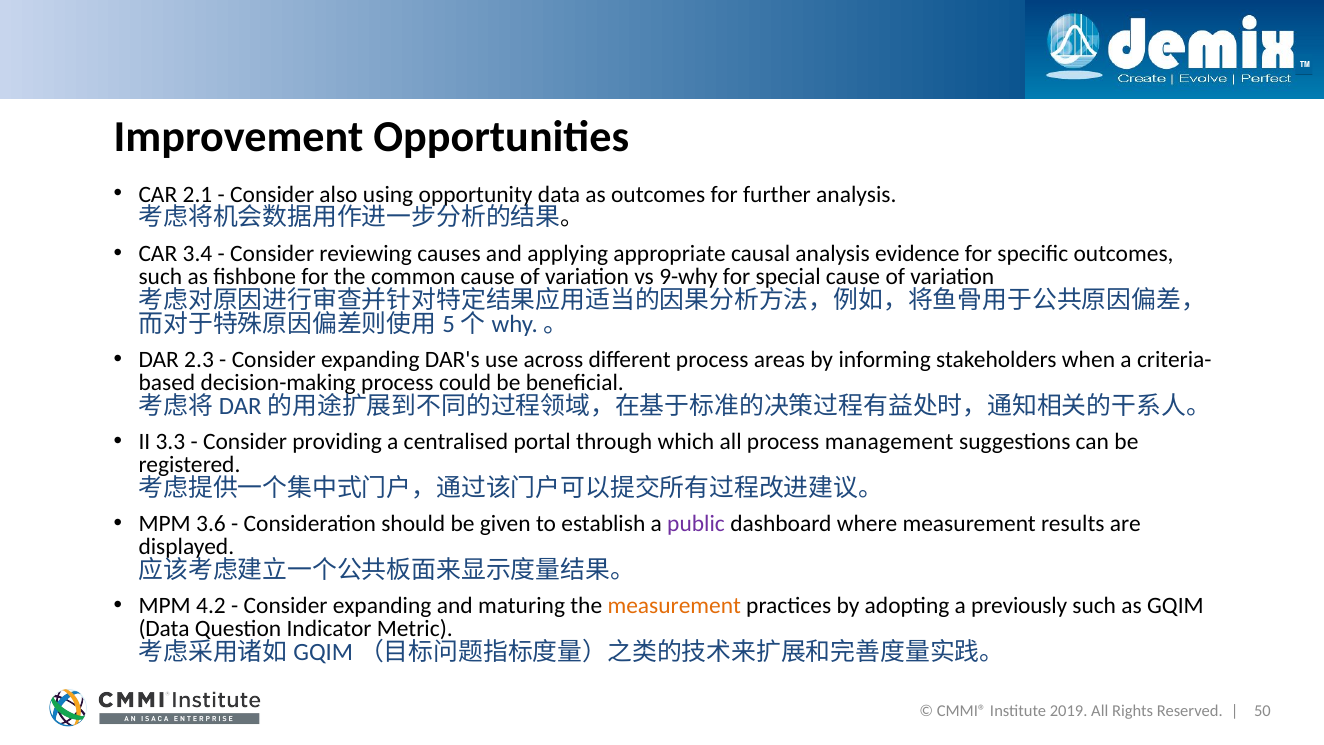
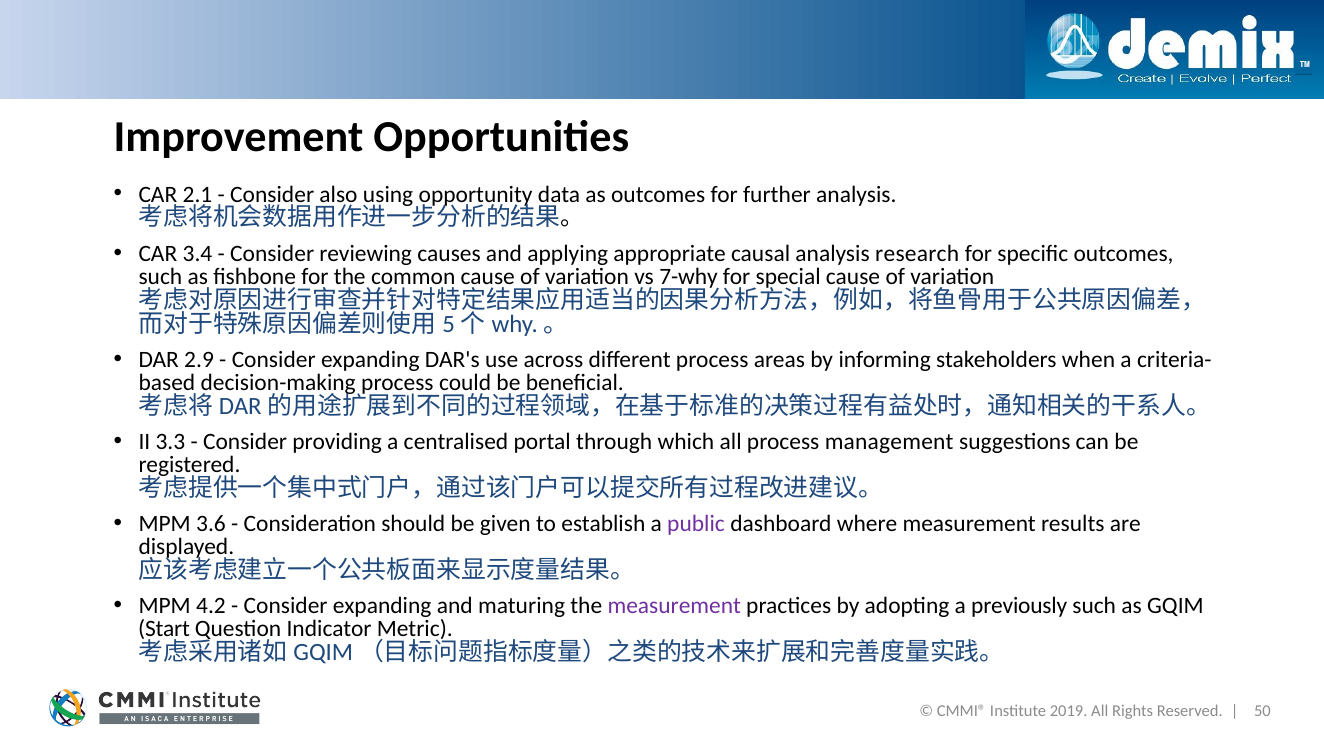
evidence: evidence -> research
9-why: 9-why -> 7-why
2.3: 2.3 -> 2.9
measurement at (674, 606) colour: orange -> purple
Data at (164, 629): Data -> Start
